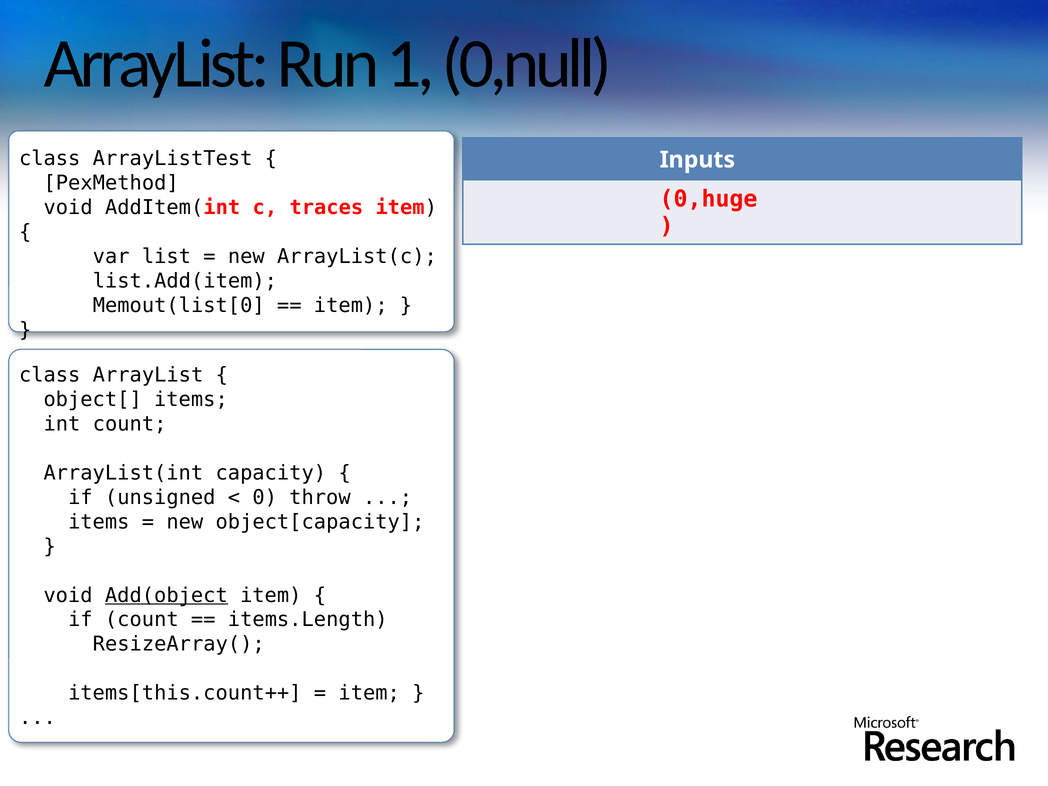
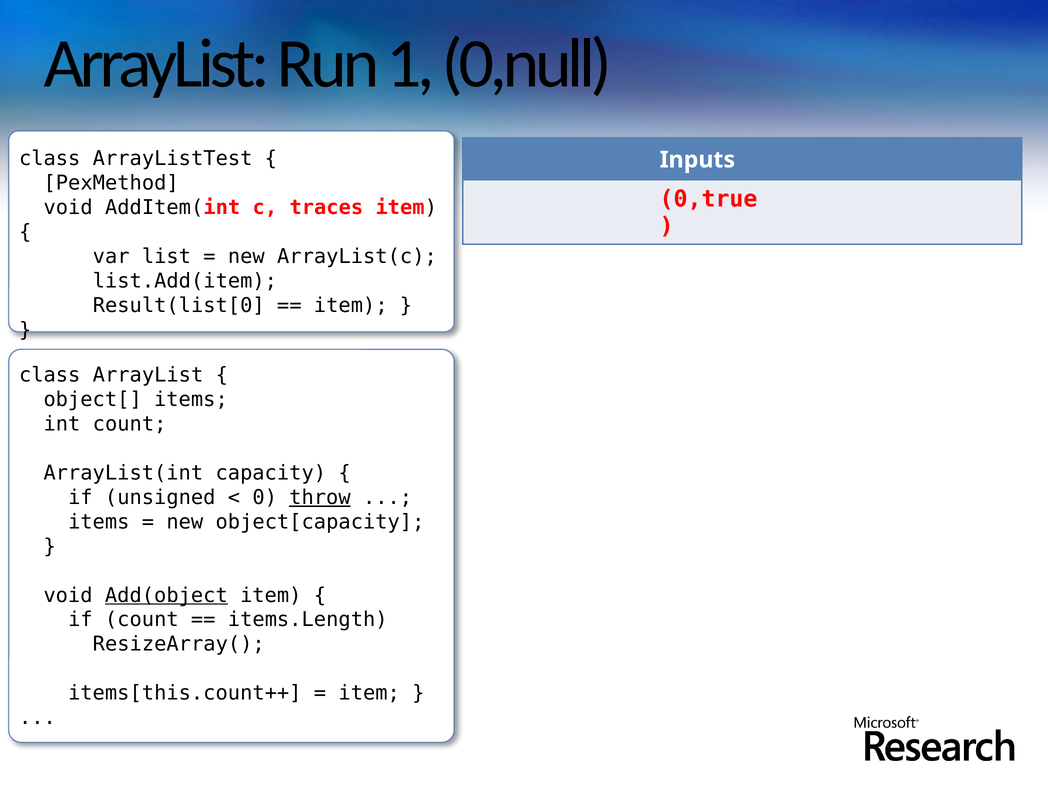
0,huge: 0,huge -> 0,true
Memout(list[0: Memout(list[0 -> Result(list[0
throw underline: none -> present
